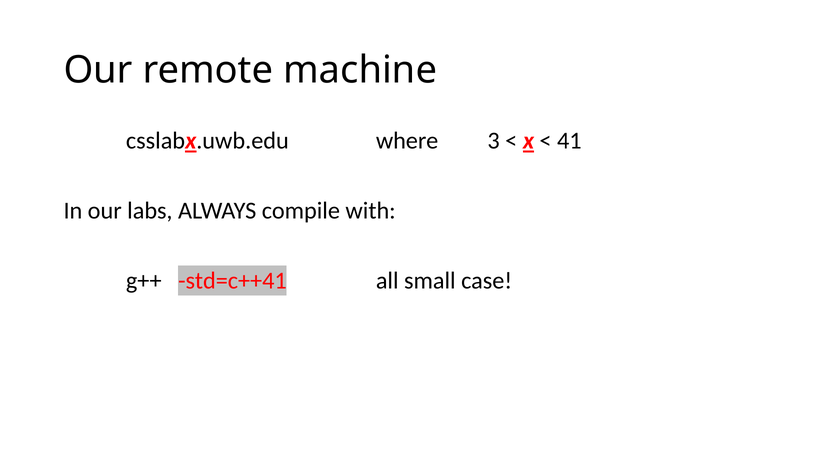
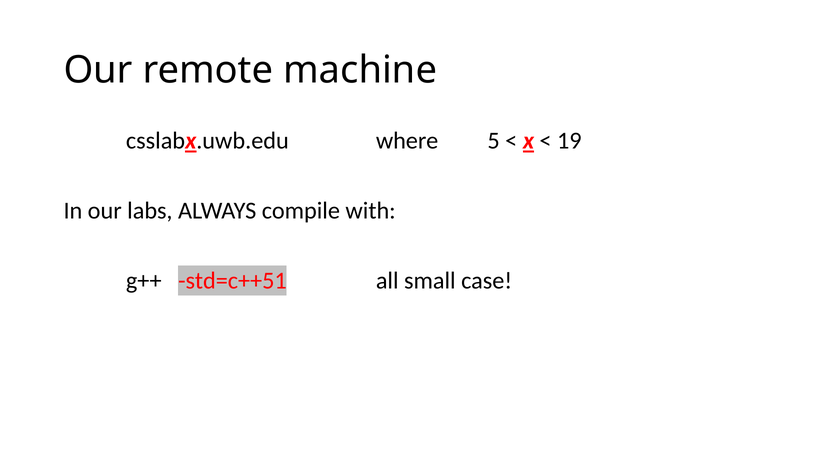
3: 3 -> 5
41: 41 -> 19
std=c++41: std=c++41 -> std=c++51
